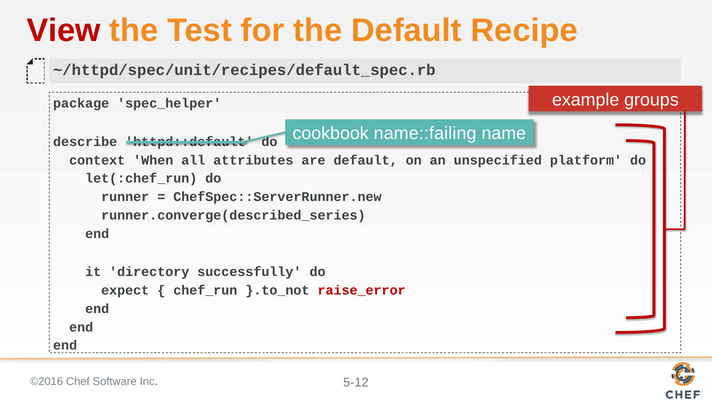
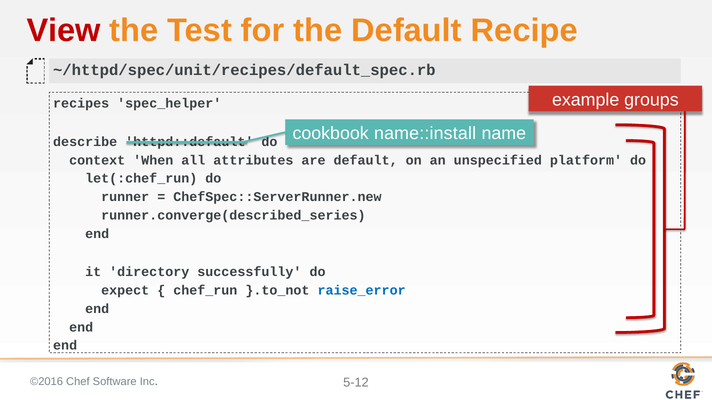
package: package -> recipes
name::failing: name::failing -> name::install
raise_error colour: red -> blue
